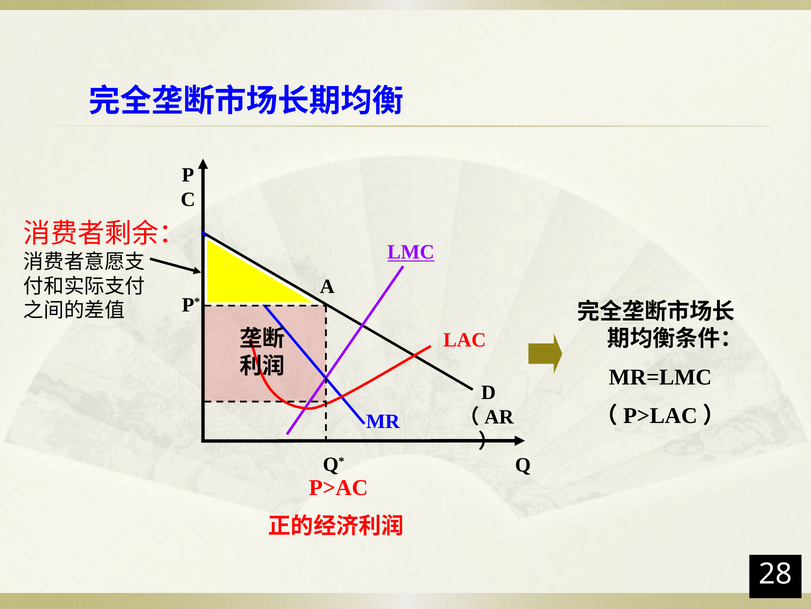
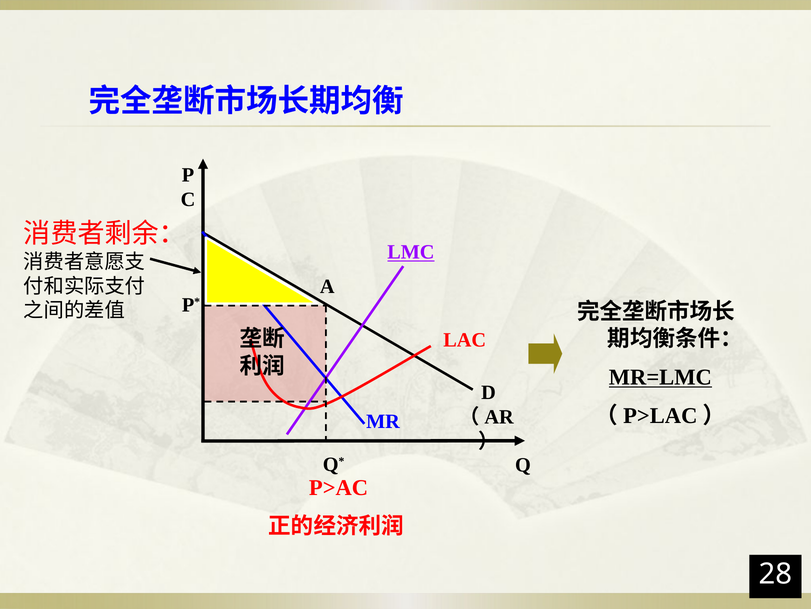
MR=LMC underline: none -> present
